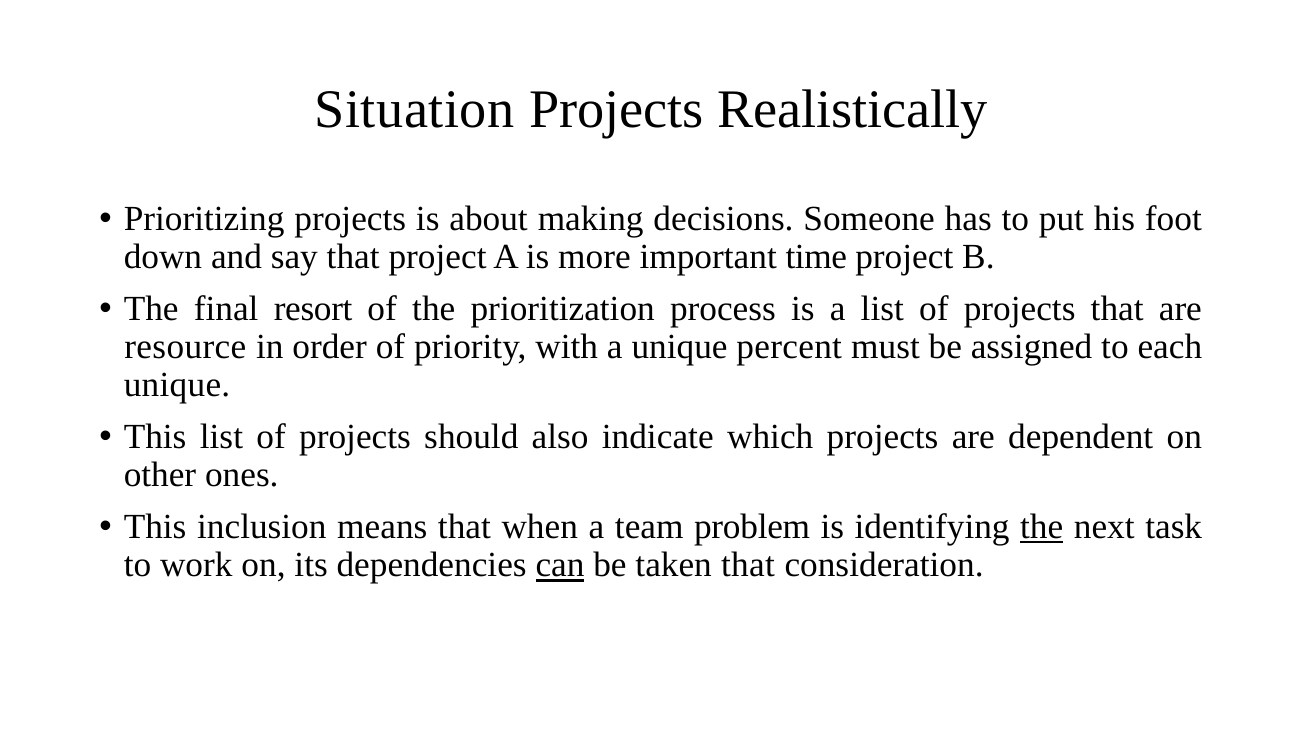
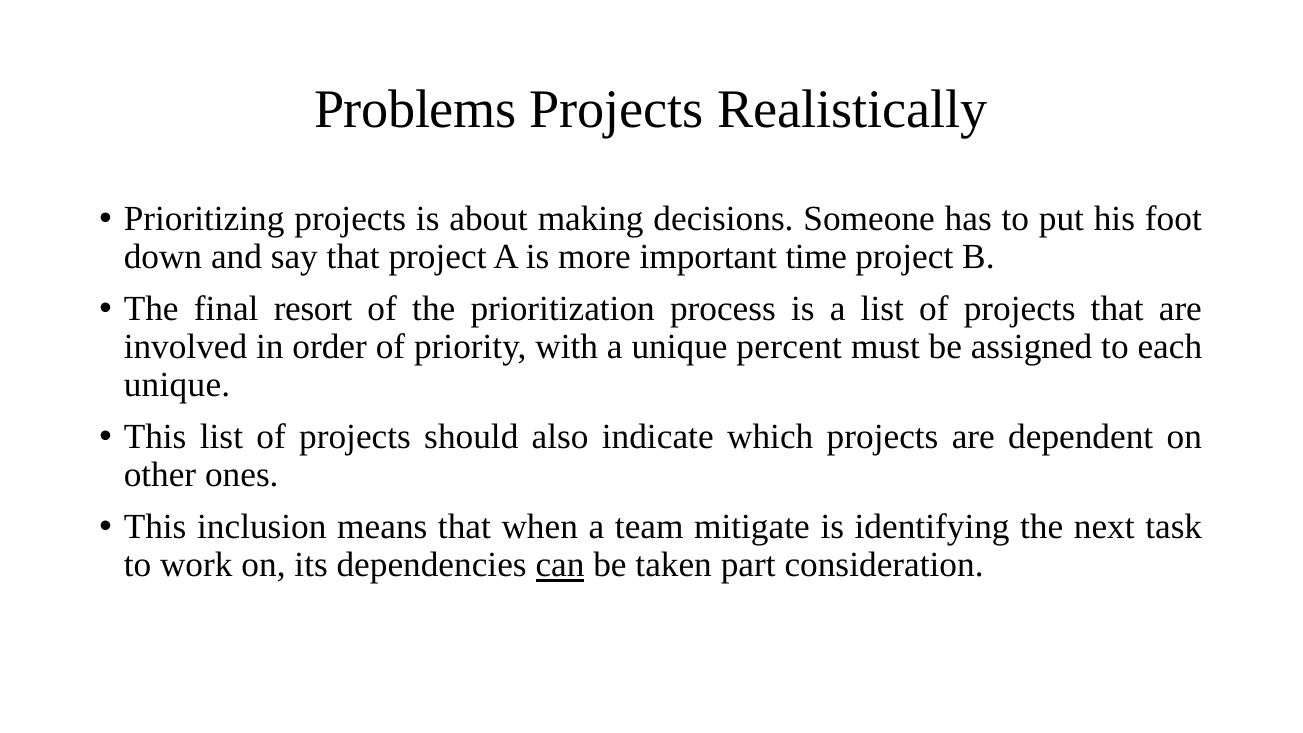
Situation: Situation -> Problems
resource: resource -> involved
problem: problem -> mitigate
the at (1042, 527) underline: present -> none
taken that: that -> part
